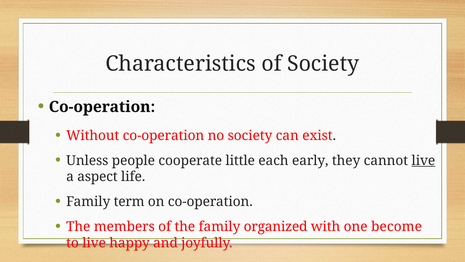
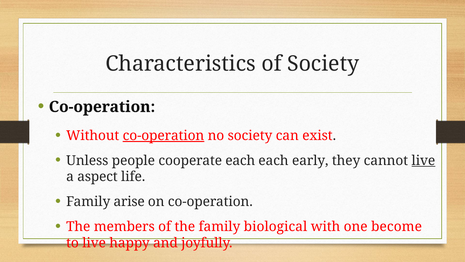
co-operation at (163, 135) underline: none -> present
cooperate little: little -> each
term: term -> arise
organized: organized -> biological
